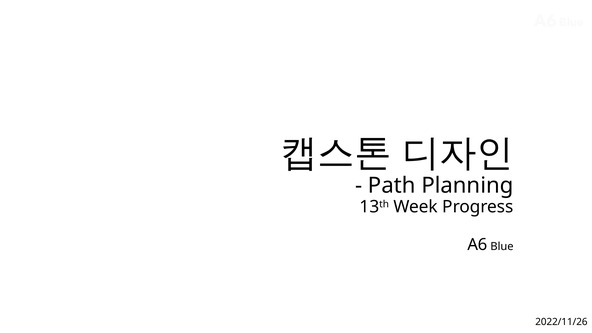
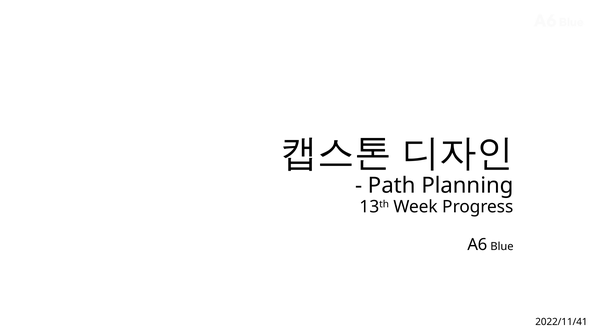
2022/11/26: 2022/11/26 -> 2022/11/41
